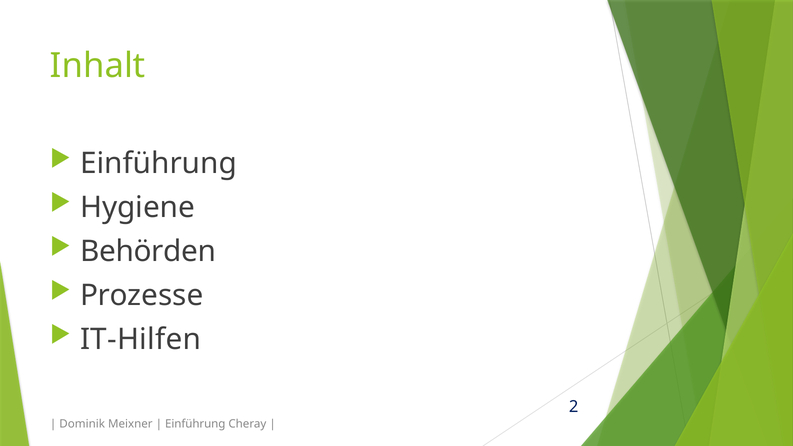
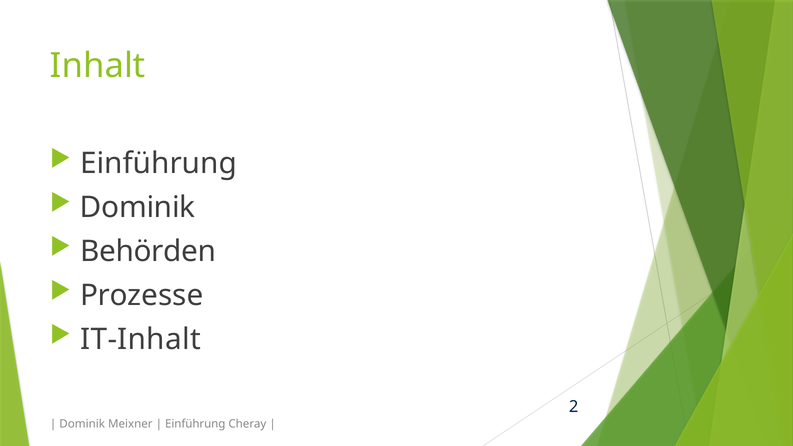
Hygiene at (137, 207): Hygiene -> Dominik
IT-Hilfen: IT-Hilfen -> IT-Inhalt
